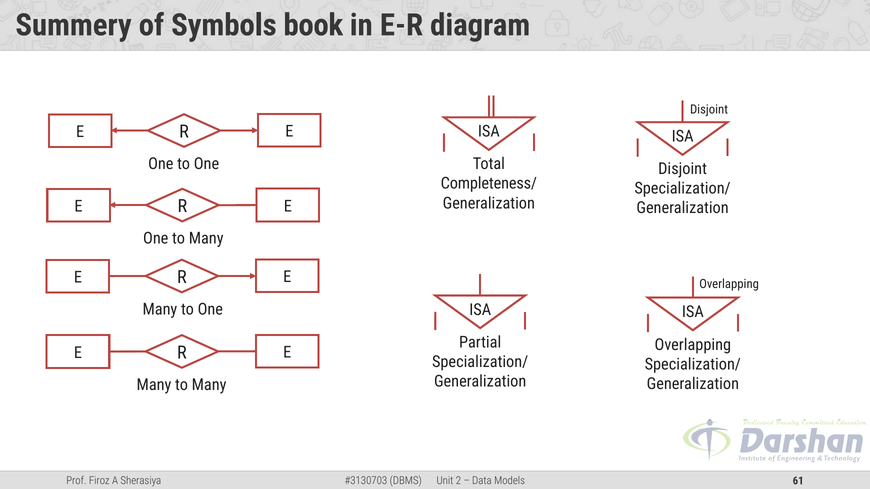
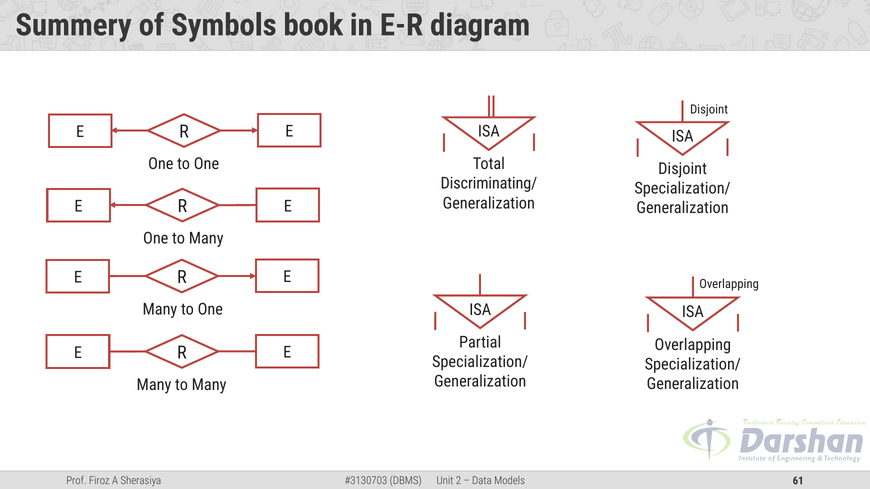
Completeness/: Completeness/ -> Discriminating/
